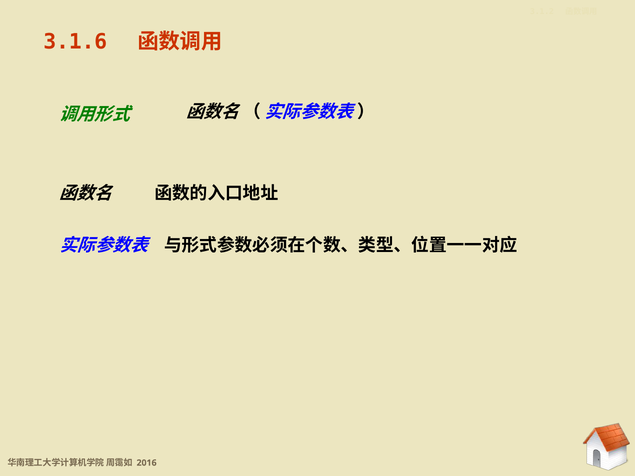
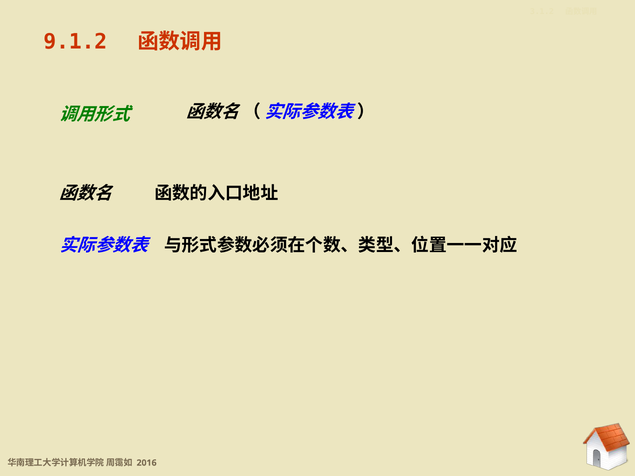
3.1.6: 3.1.6 -> 9.1.2
